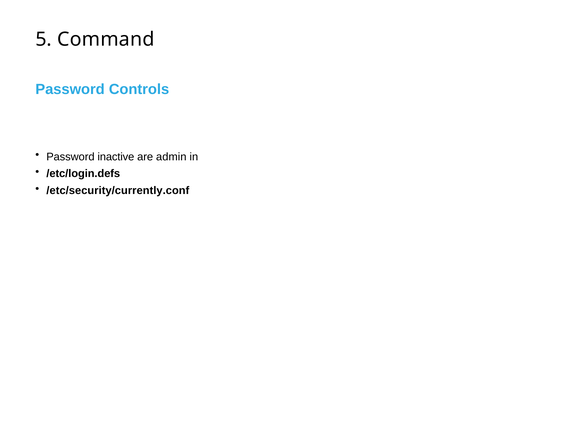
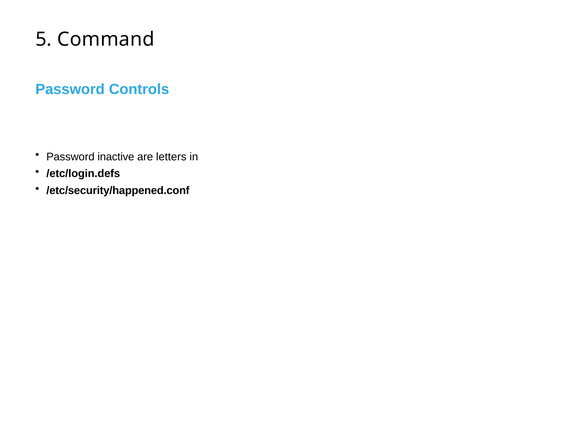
admin: admin -> letters
/etc/security/currently.conf: /etc/security/currently.conf -> /etc/security/happened.conf
